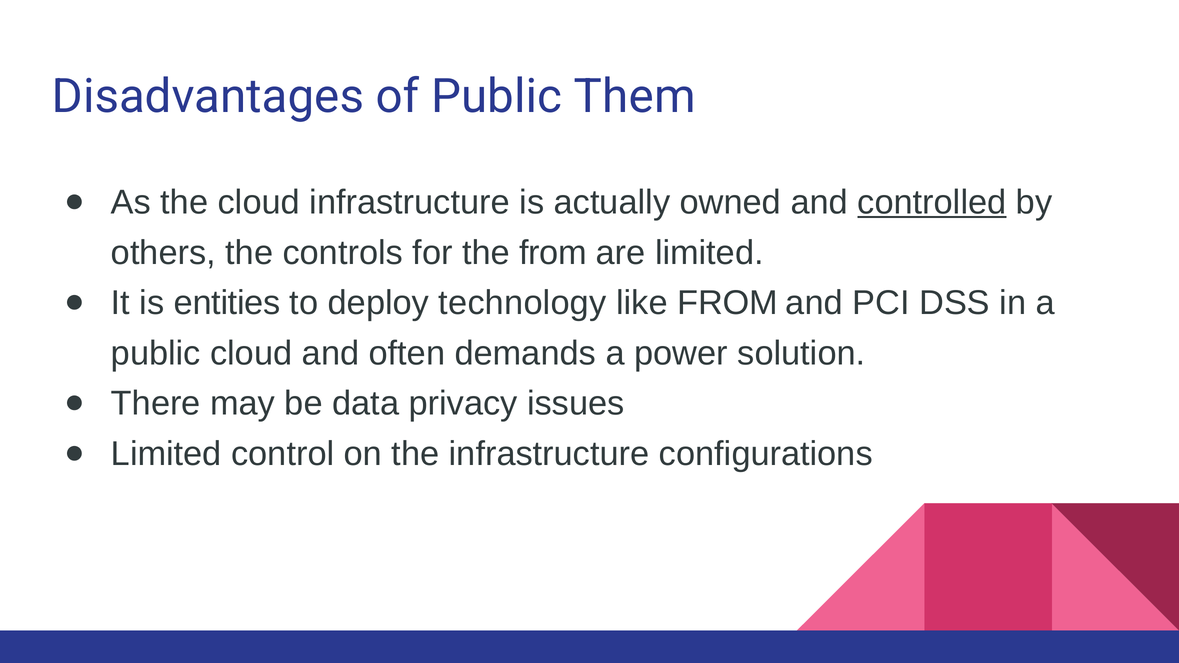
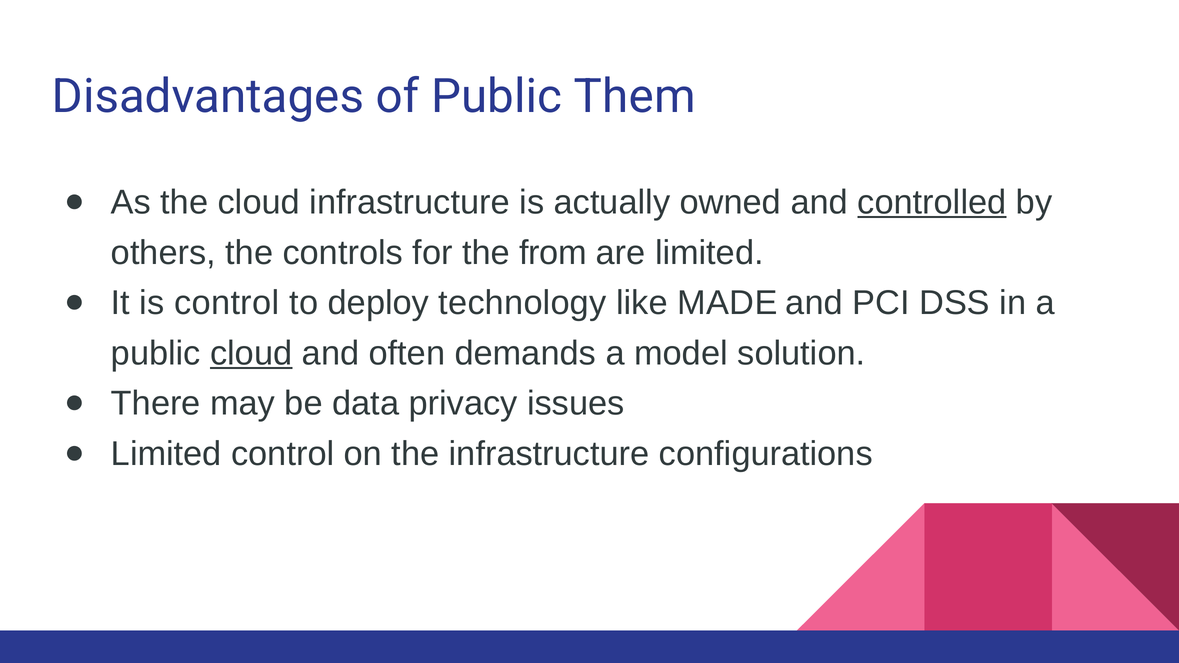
is entities: entities -> control
like FROM: FROM -> MADE
cloud at (251, 353) underline: none -> present
power: power -> model
